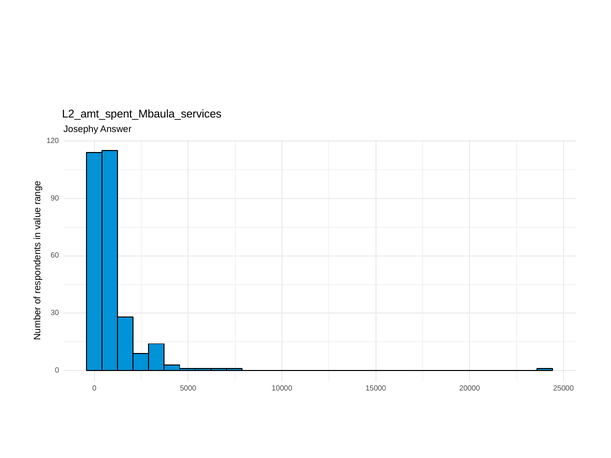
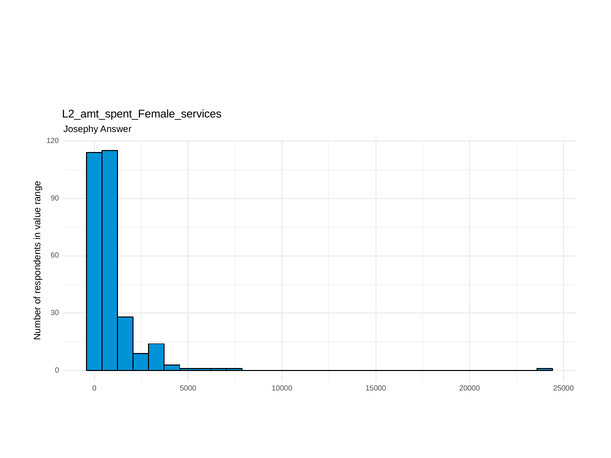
L2_amt_spent_Mbaula_services: L2_amt_spent_Mbaula_services -> L2_amt_spent_Female_services
